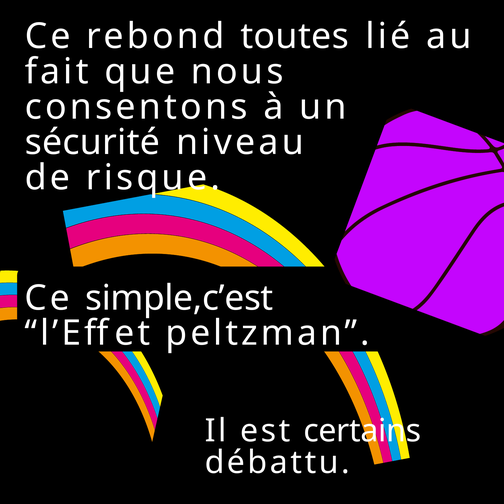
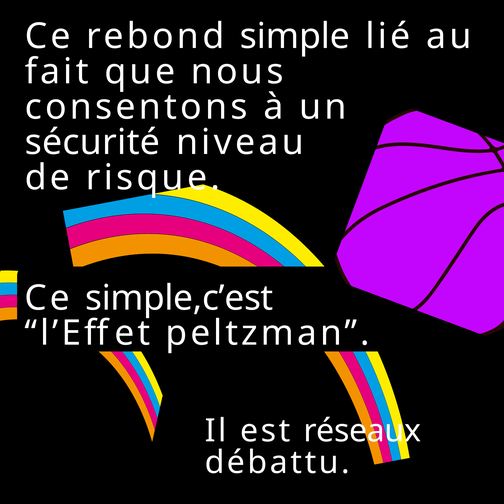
toutes: toutes -> simple
certains: certains -> réseaux
